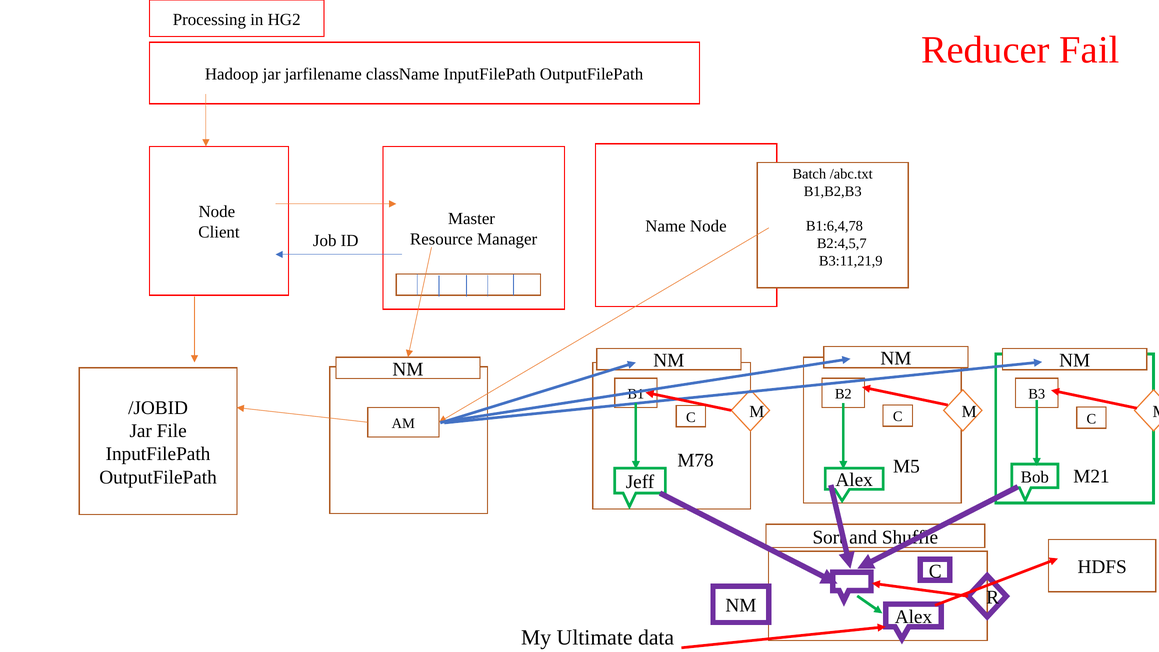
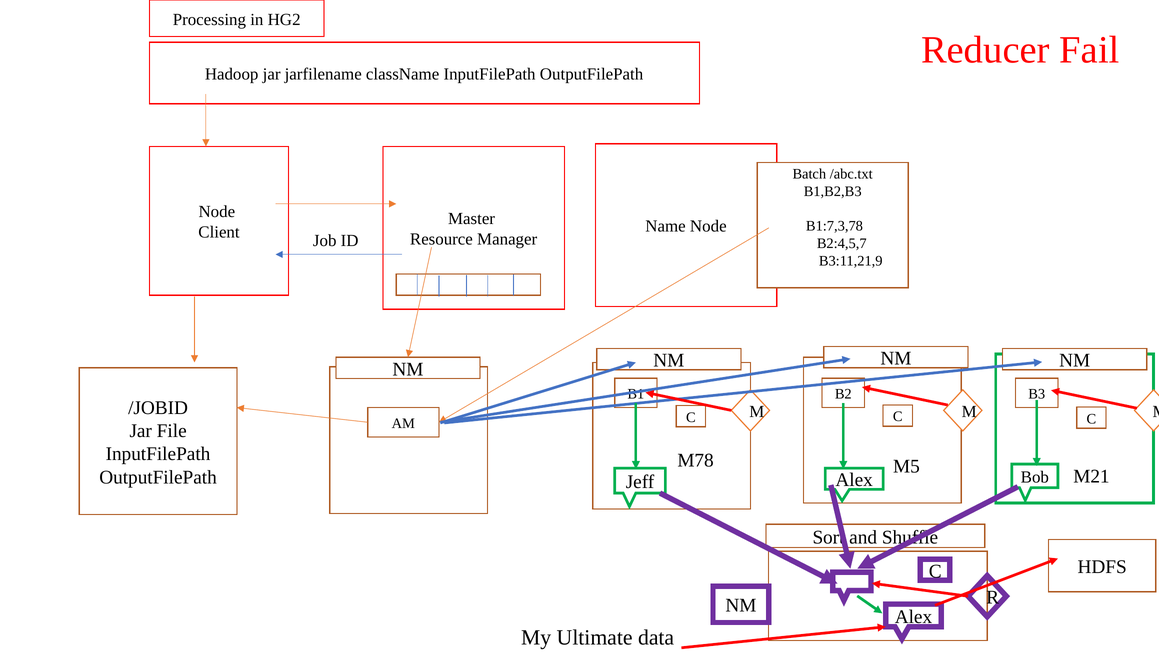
B1:6,4,78: B1:6,4,78 -> B1:7,3,78
